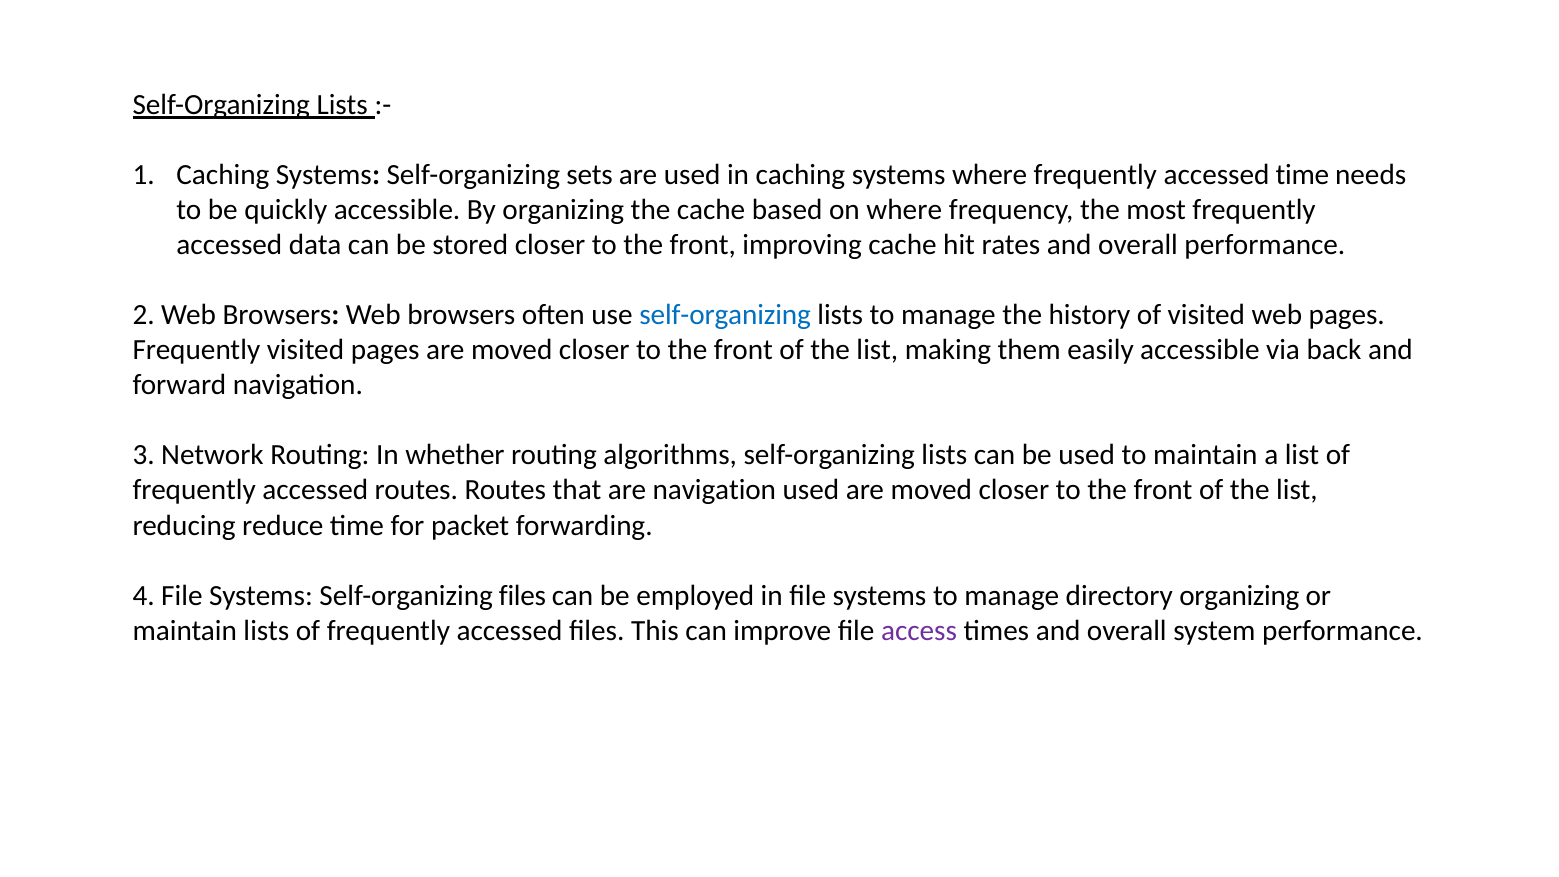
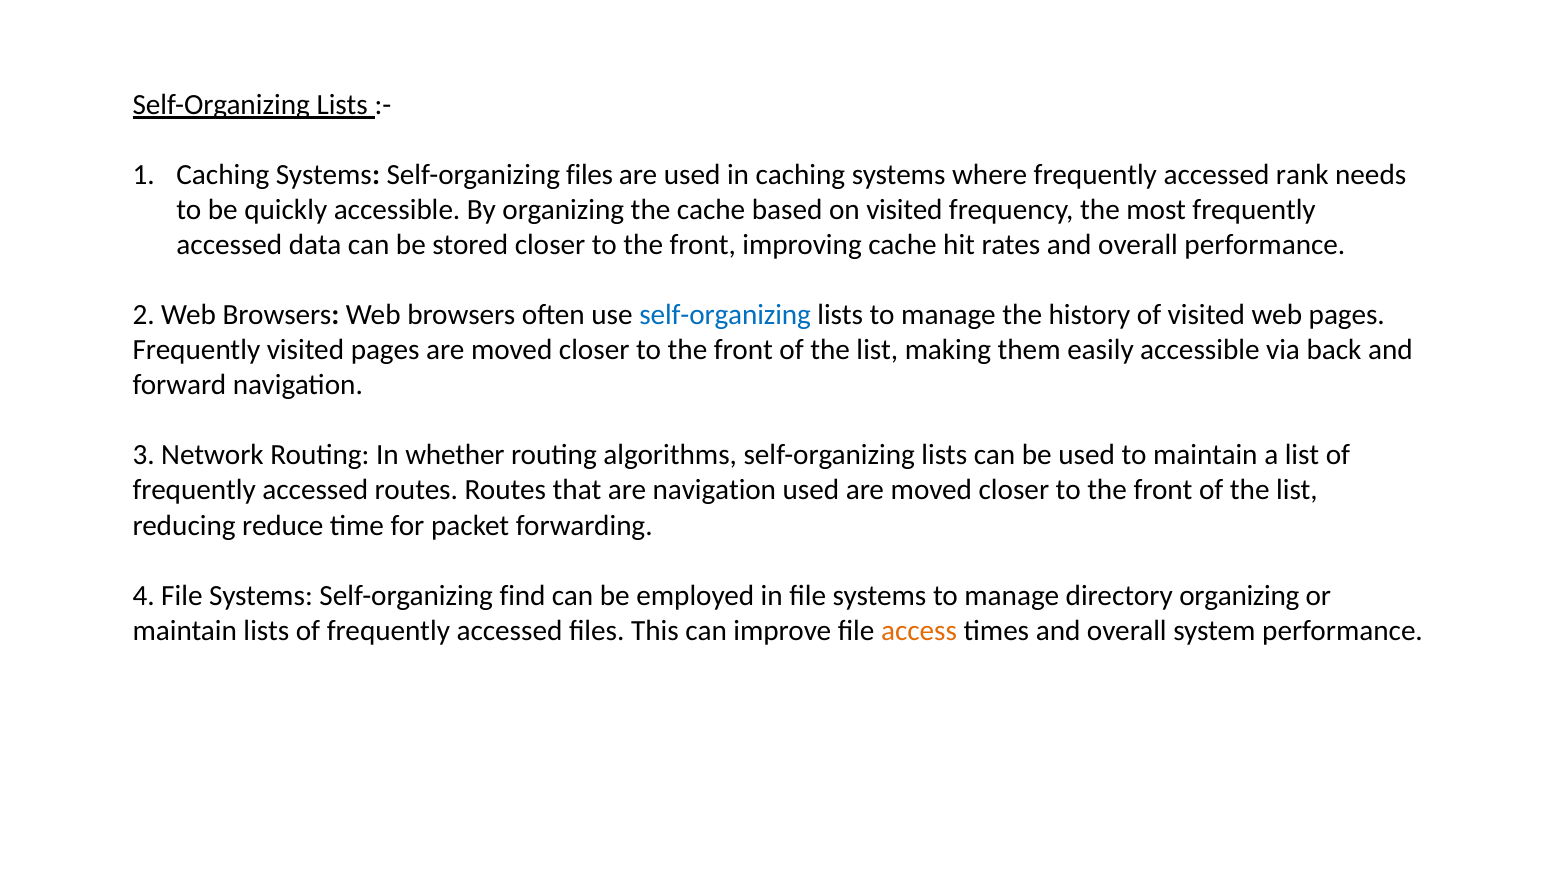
Self-organizing sets: sets -> files
accessed time: time -> rank
on where: where -> visited
Self-organizing files: files -> find
access colour: purple -> orange
